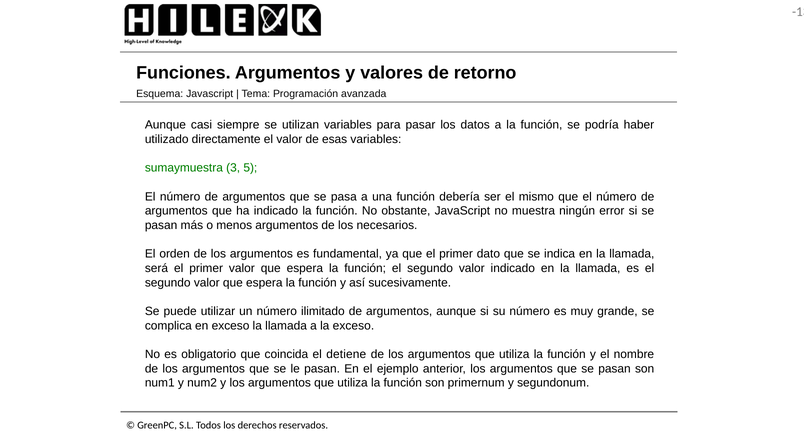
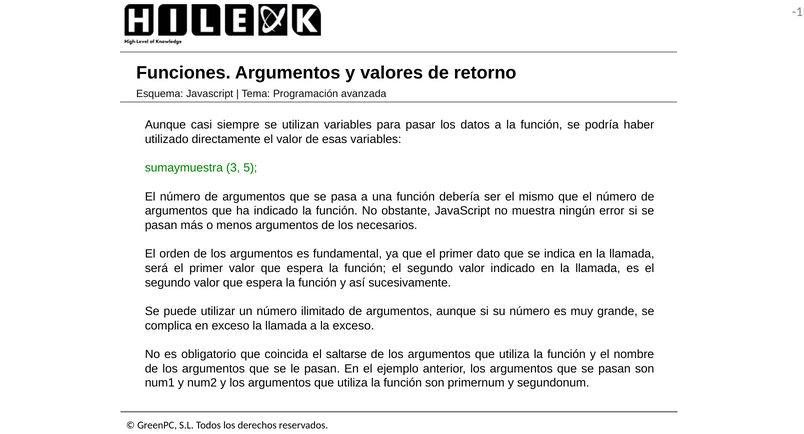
detiene: detiene -> saltarse
